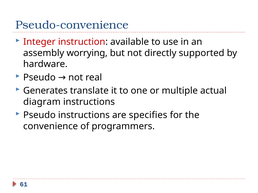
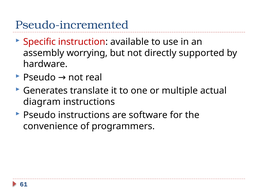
Pseudo-convenience: Pseudo-convenience -> Pseudo-incremented
Integer: Integer -> Specific
specifies: specifies -> software
